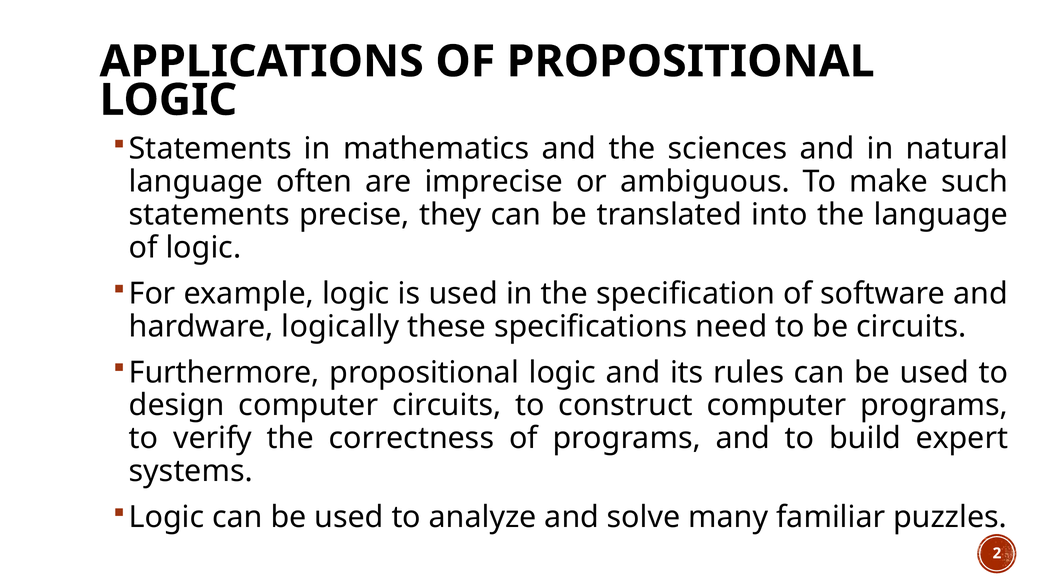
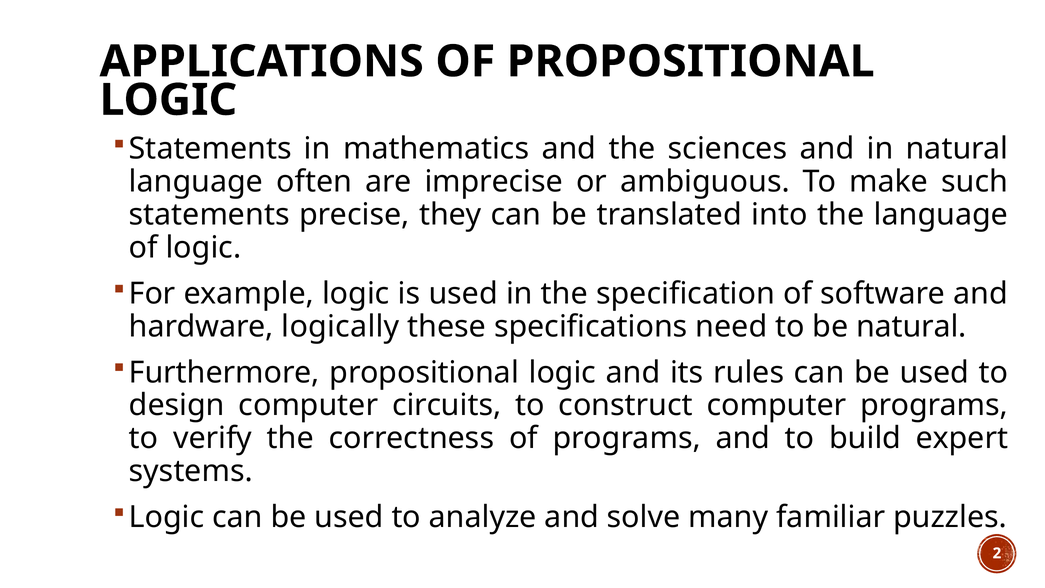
be circuits: circuits -> natural
